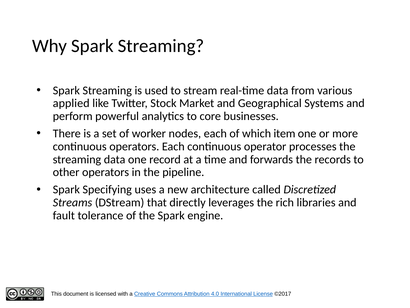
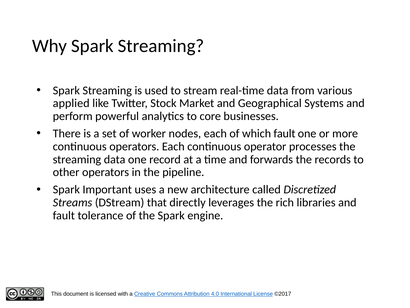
which item: item -> fault
Specifying: Specifying -> Important
